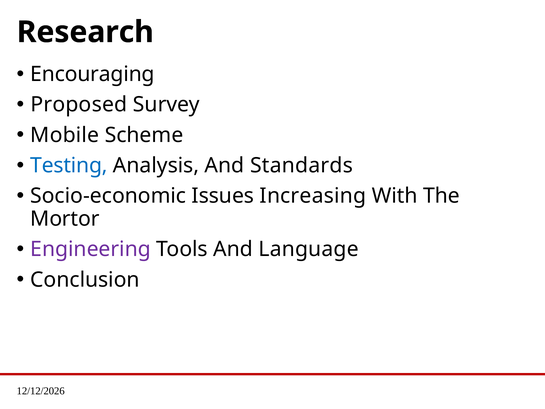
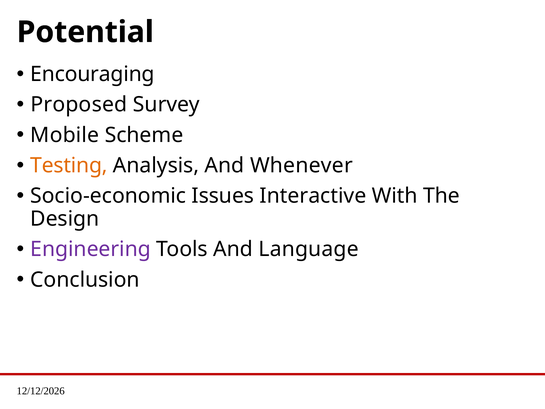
Research: Research -> Potential
Testing colour: blue -> orange
Standards: Standards -> Whenever
Increasing: Increasing -> Interactive
Mortor: Mortor -> Design
